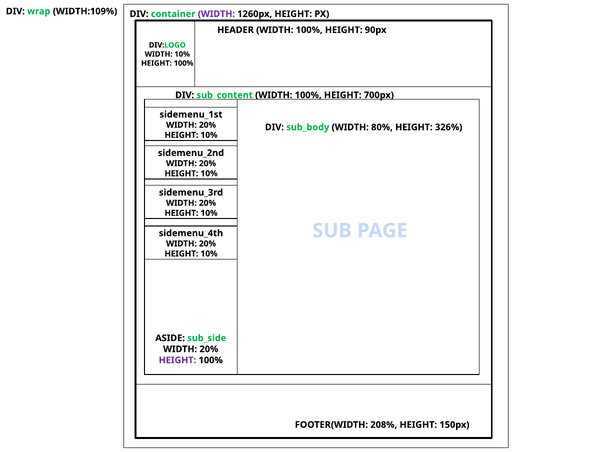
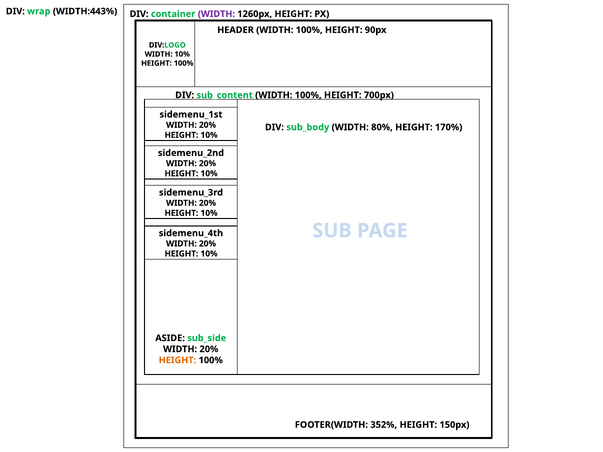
WIDTH:109%: WIDTH:109% -> WIDTH:443%
326%: 326% -> 170%
HEIGHT at (177, 360) colour: purple -> orange
208%: 208% -> 352%
